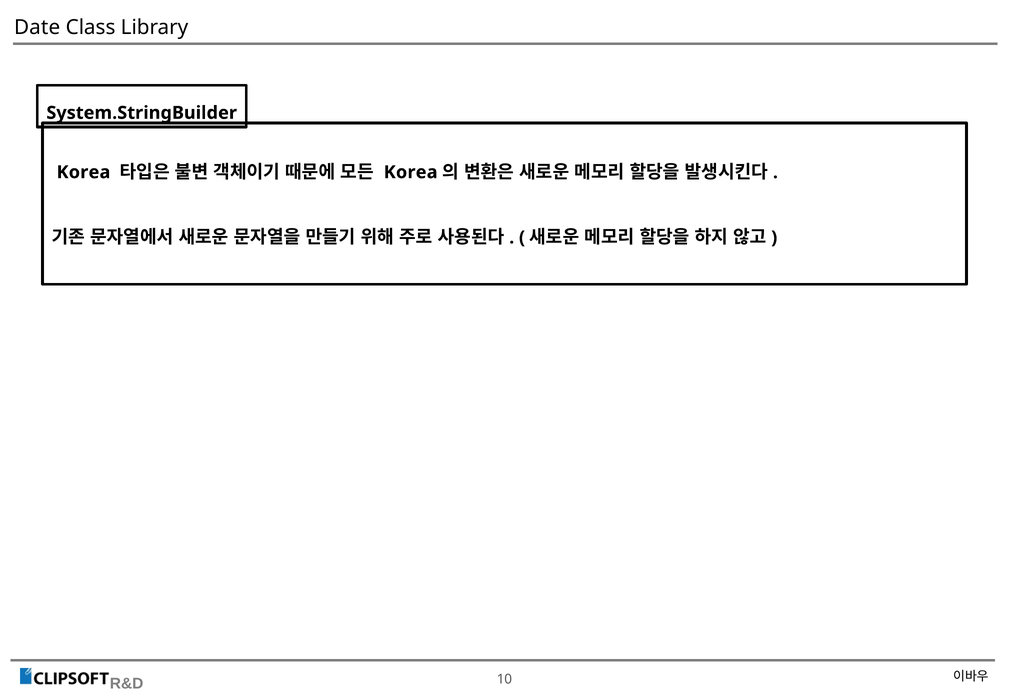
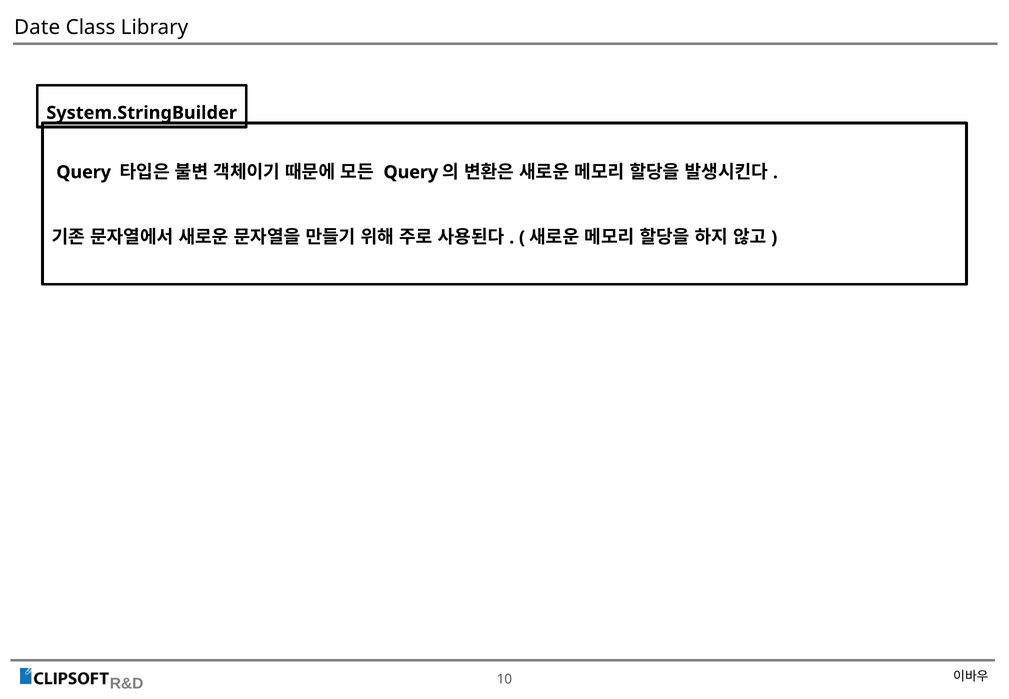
Korea at (83, 172): Korea -> Query
Korea at (411, 172): Korea -> Query
